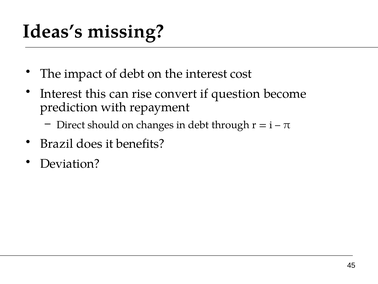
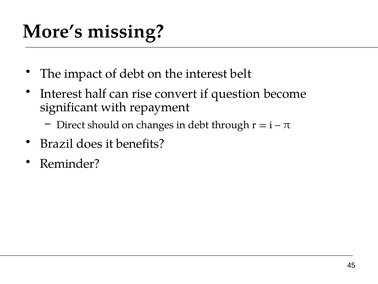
Ideas’s: Ideas’s -> More’s
cost: cost -> belt
this: this -> half
prediction: prediction -> significant
Deviation: Deviation -> Reminder
